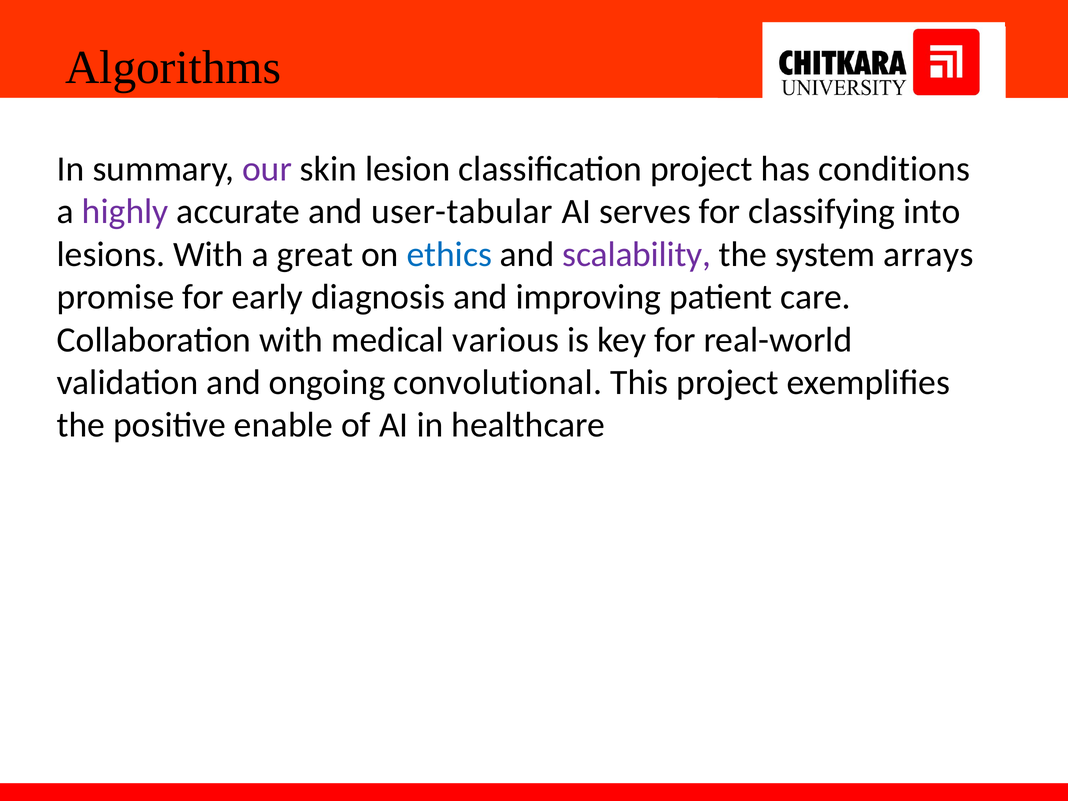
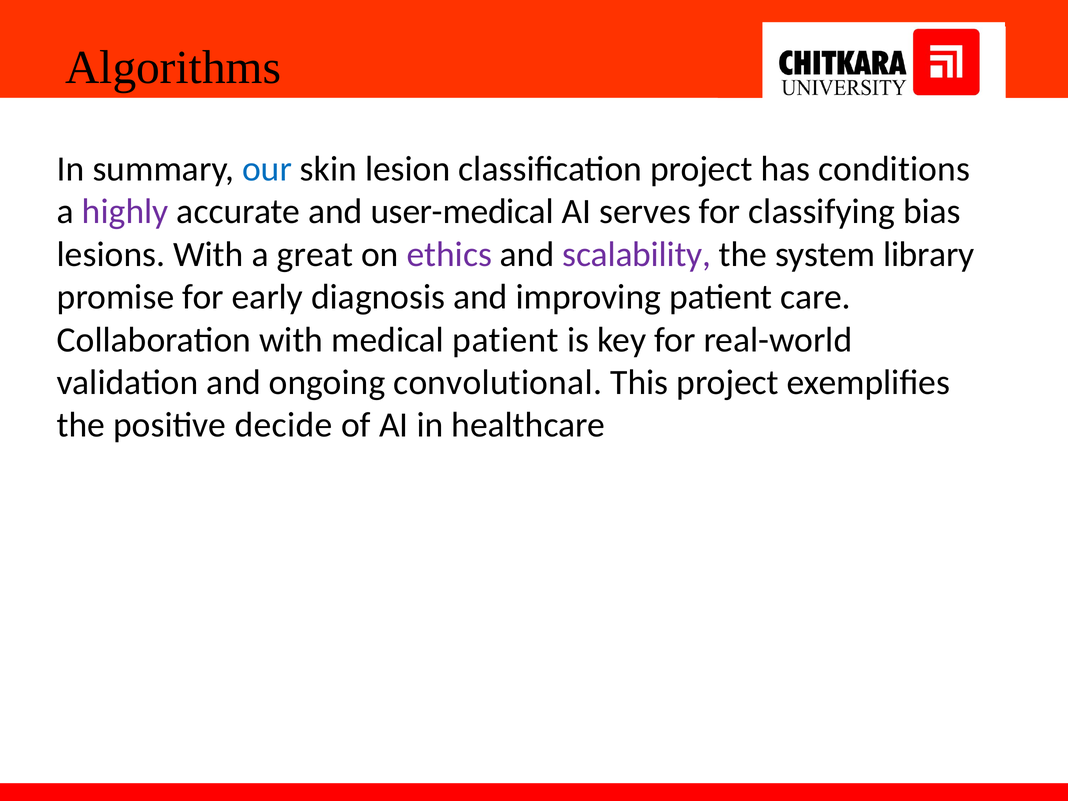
our colour: purple -> blue
user-tabular: user-tabular -> user-medical
into: into -> bias
ethics colour: blue -> purple
arrays: arrays -> library
medical various: various -> patient
enable: enable -> decide
